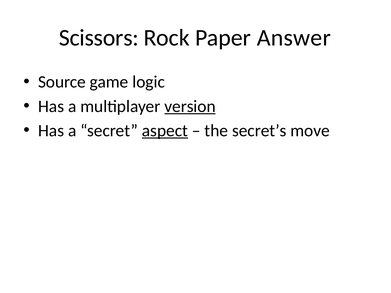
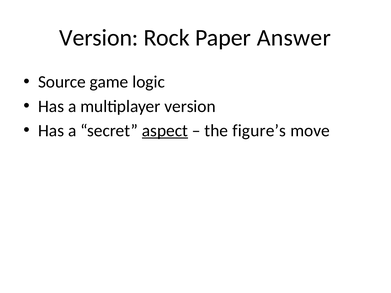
Scissors at (99, 38): Scissors -> Version
version at (190, 106) underline: present -> none
secret’s: secret’s -> figure’s
